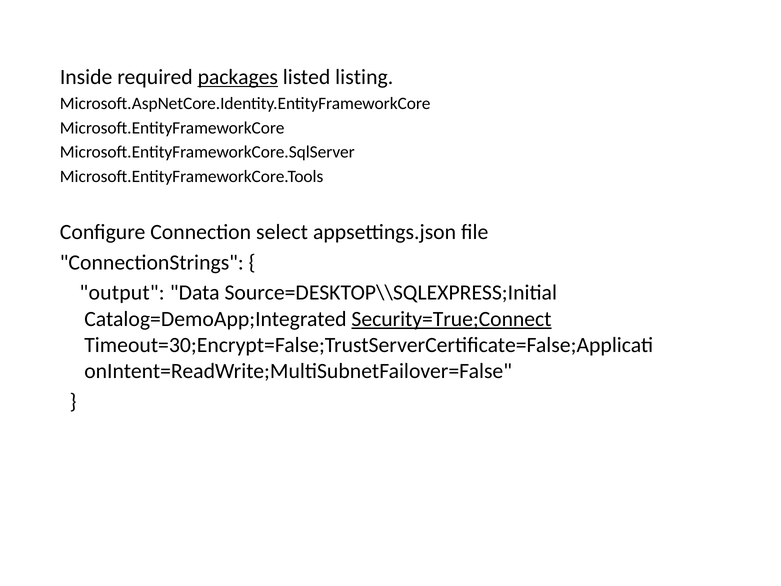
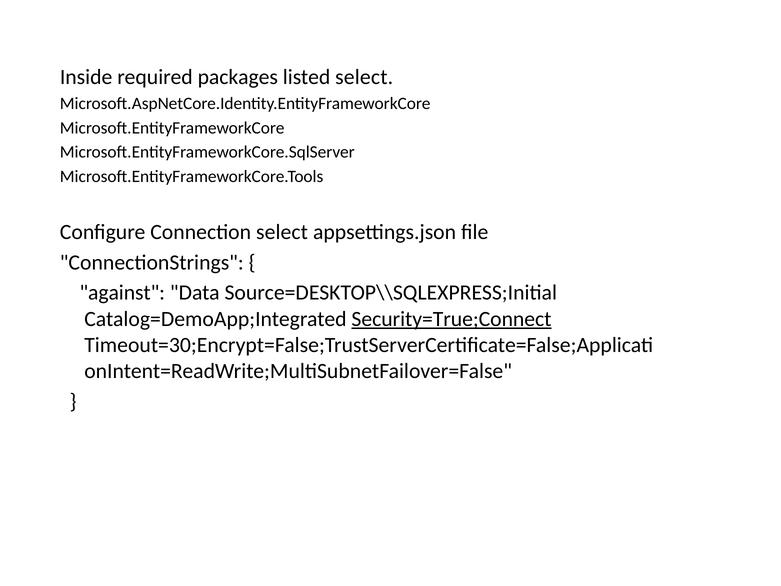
packages underline: present -> none
listed listing: listing -> select
output: output -> against
